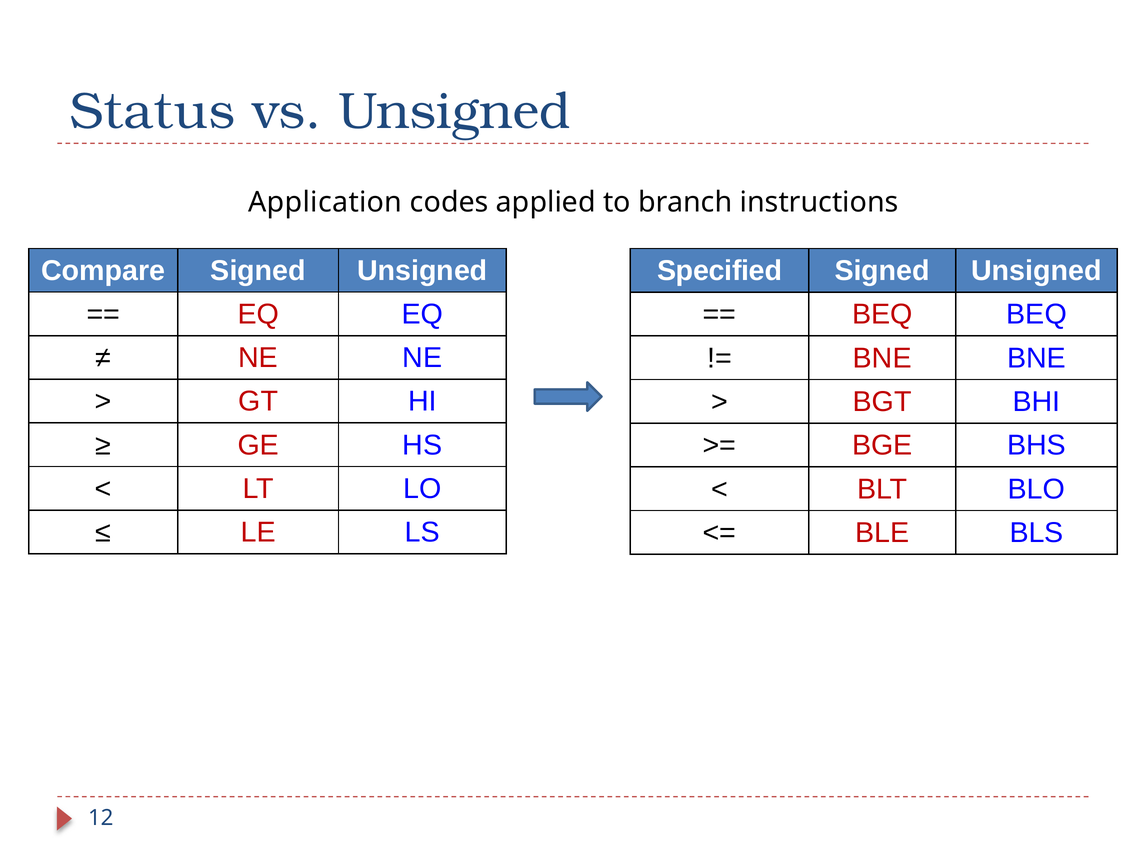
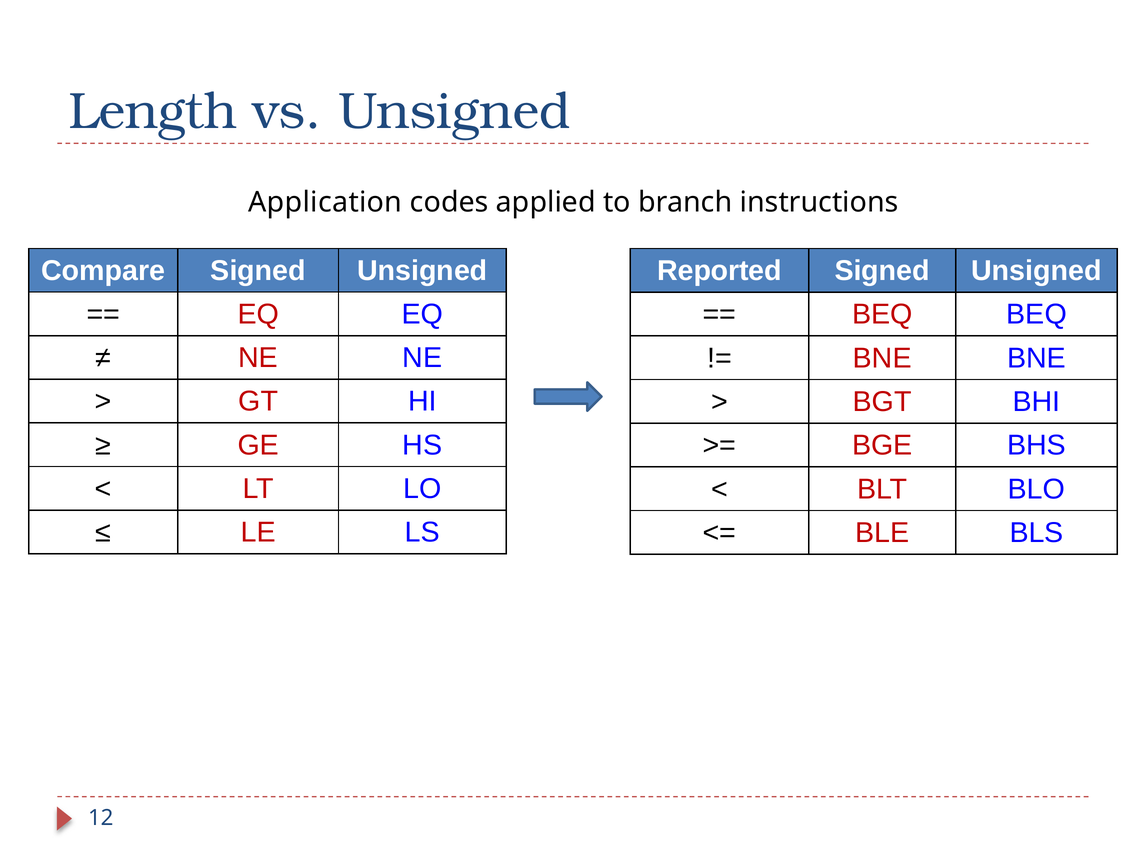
Status: Status -> Length
Specified: Specified -> Reported
